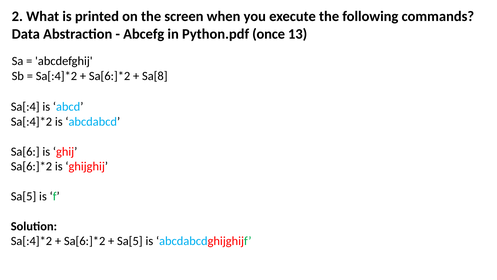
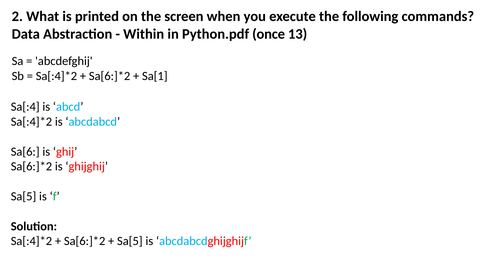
Abcefg: Abcefg -> Within
Sa[8: Sa[8 -> Sa[1
